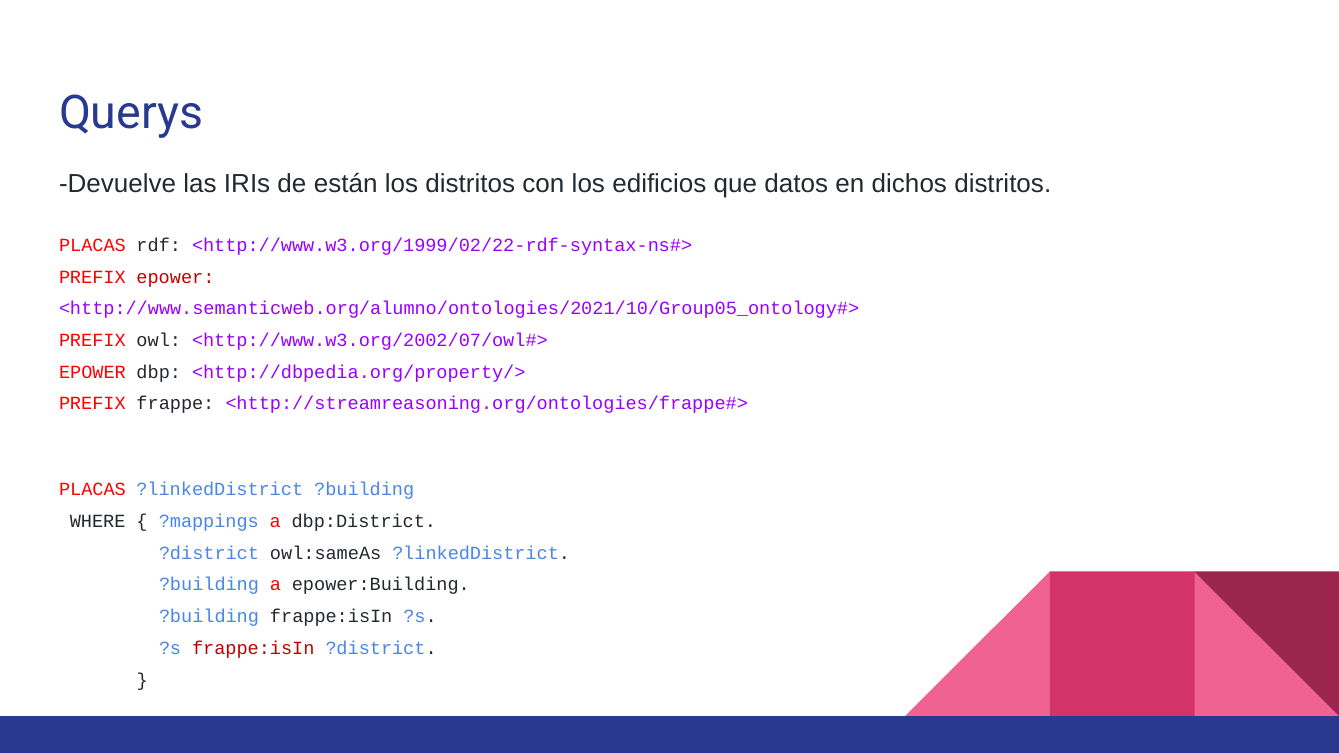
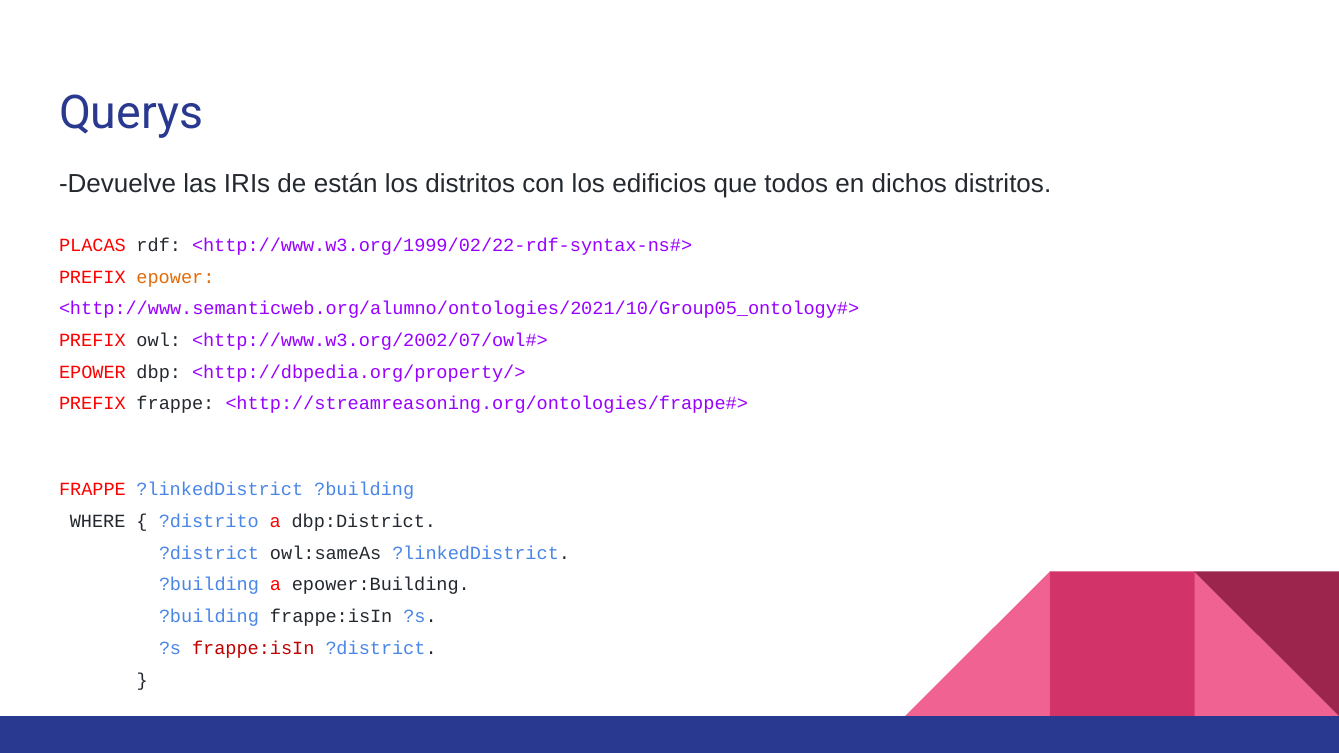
datos: datos -> todos
epower at (175, 277) colour: red -> orange
PLACAS at (92, 490): PLACAS -> FRAPPE
?mappings: ?mappings -> ?distrito
